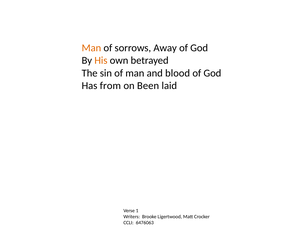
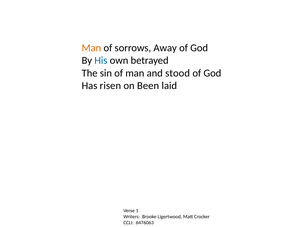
His colour: orange -> blue
blood: blood -> stood
from: from -> risen
